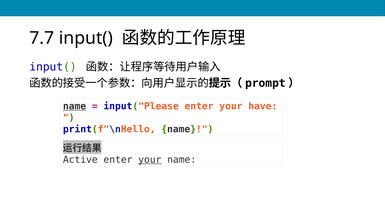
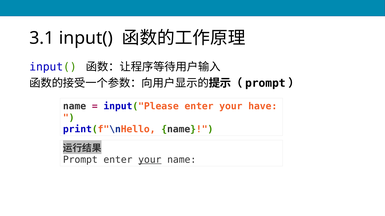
7.7: 7.7 -> 3.1
name at (75, 106) underline: present -> none
Active: Active -> Prompt
